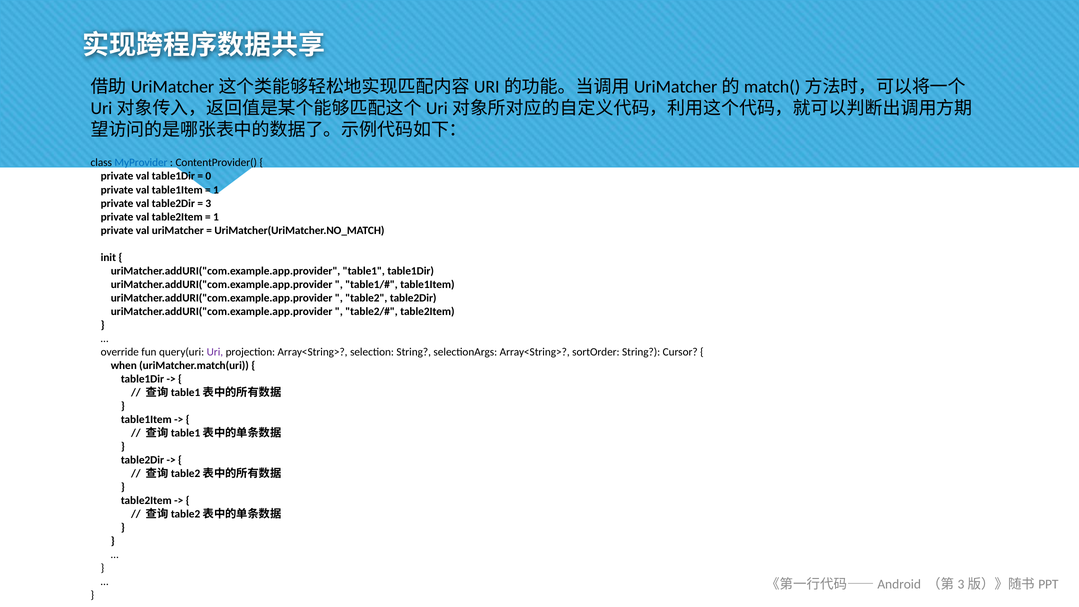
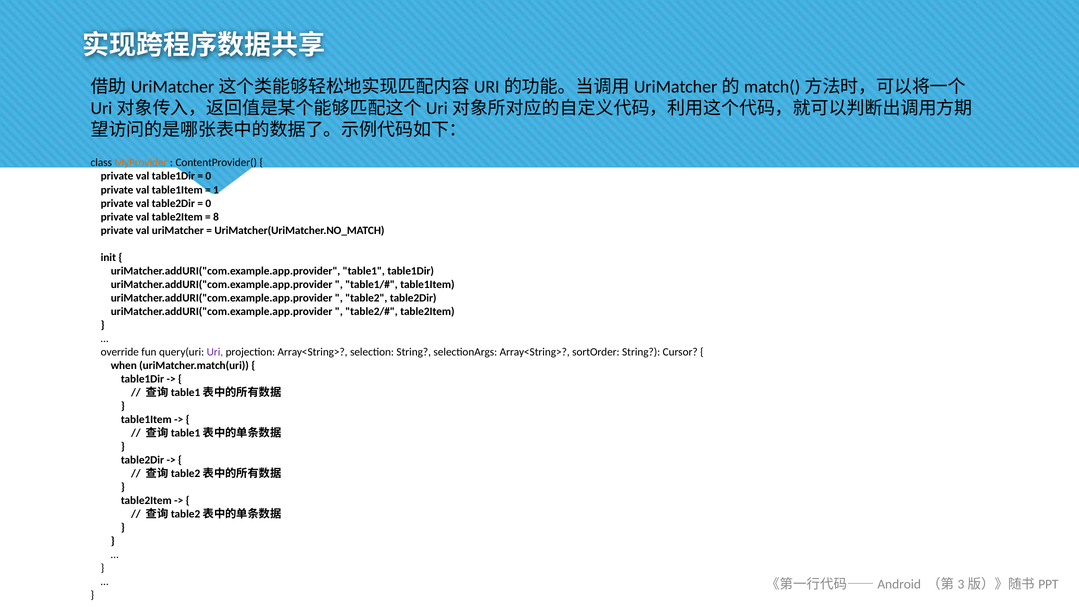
MyProvider colour: blue -> orange
3 at (208, 203): 3 -> 0
1 at (216, 217): 1 -> 8
